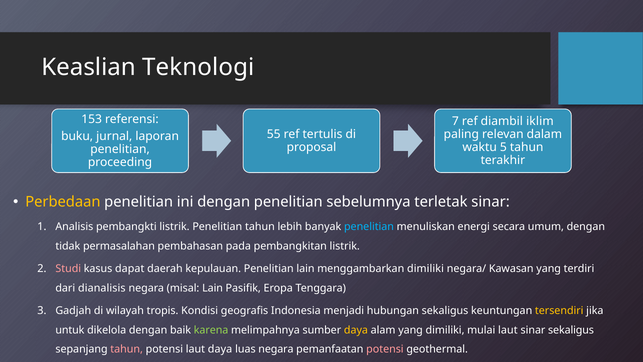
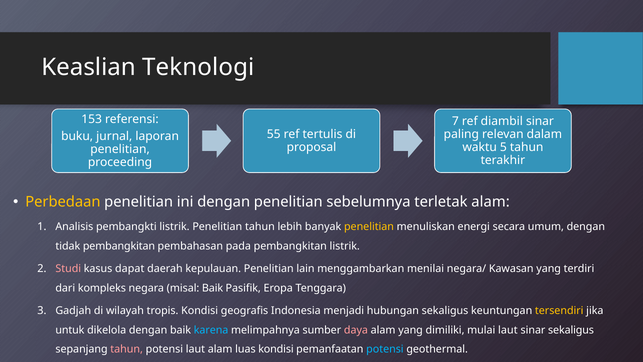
iklim at (540, 121): iklim -> sinar
terletak sinar: sinar -> alam
penelitian at (369, 227) colour: light blue -> yellow
tidak permasalahan: permasalahan -> pembangkitan
menggambarkan dimiliki: dimiliki -> menilai
dianalisis: dianalisis -> kompleks
misal Lain: Lain -> Baik
karena colour: light green -> light blue
daya at (356, 330) colour: yellow -> pink
laut daya: daya -> alam
luas negara: negara -> kondisi
potensi at (385, 349) colour: pink -> light blue
